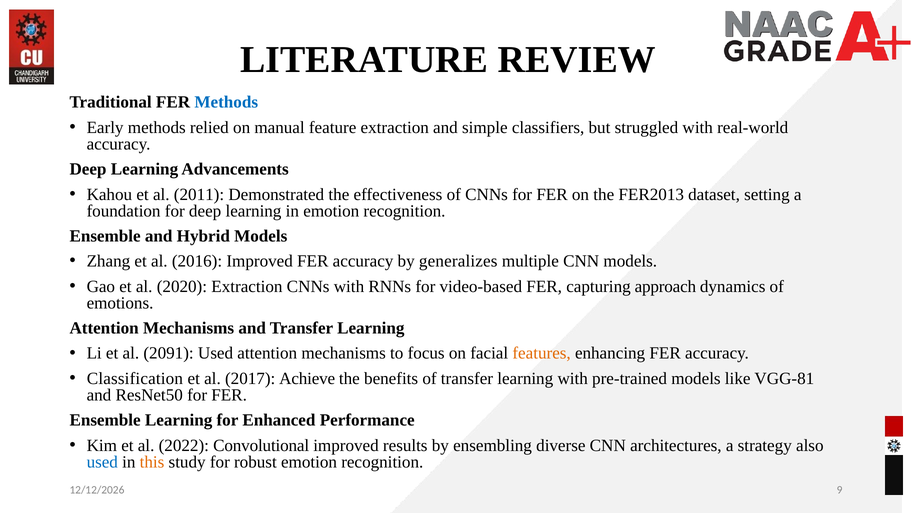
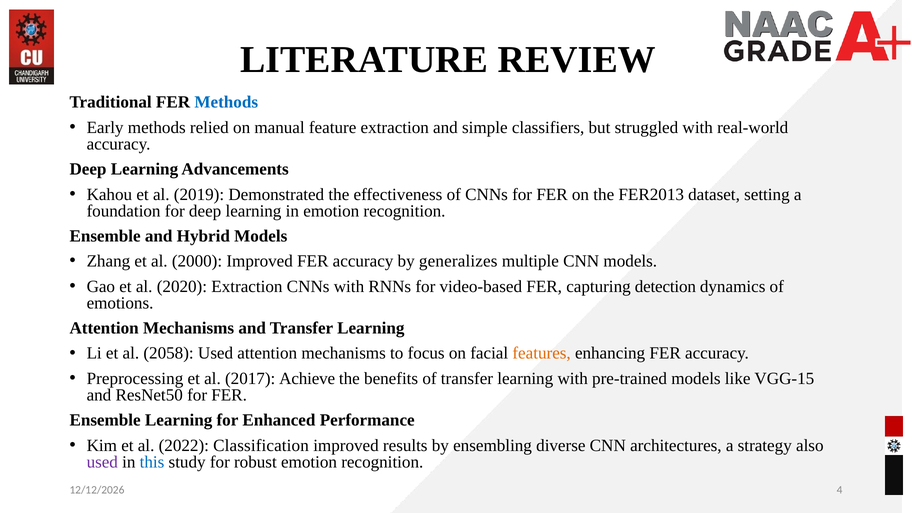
2011: 2011 -> 2019
2016: 2016 -> 2000
approach: approach -> detection
2091: 2091 -> 2058
Classification: Classification -> Preprocessing
VGG-81: VGG-81 -> VGG-15
Convolutional: Convolutional -> Classification
used at (102, 462) colour: blue -> purple
this colour: orange -> blue
9: 9 -> 4
